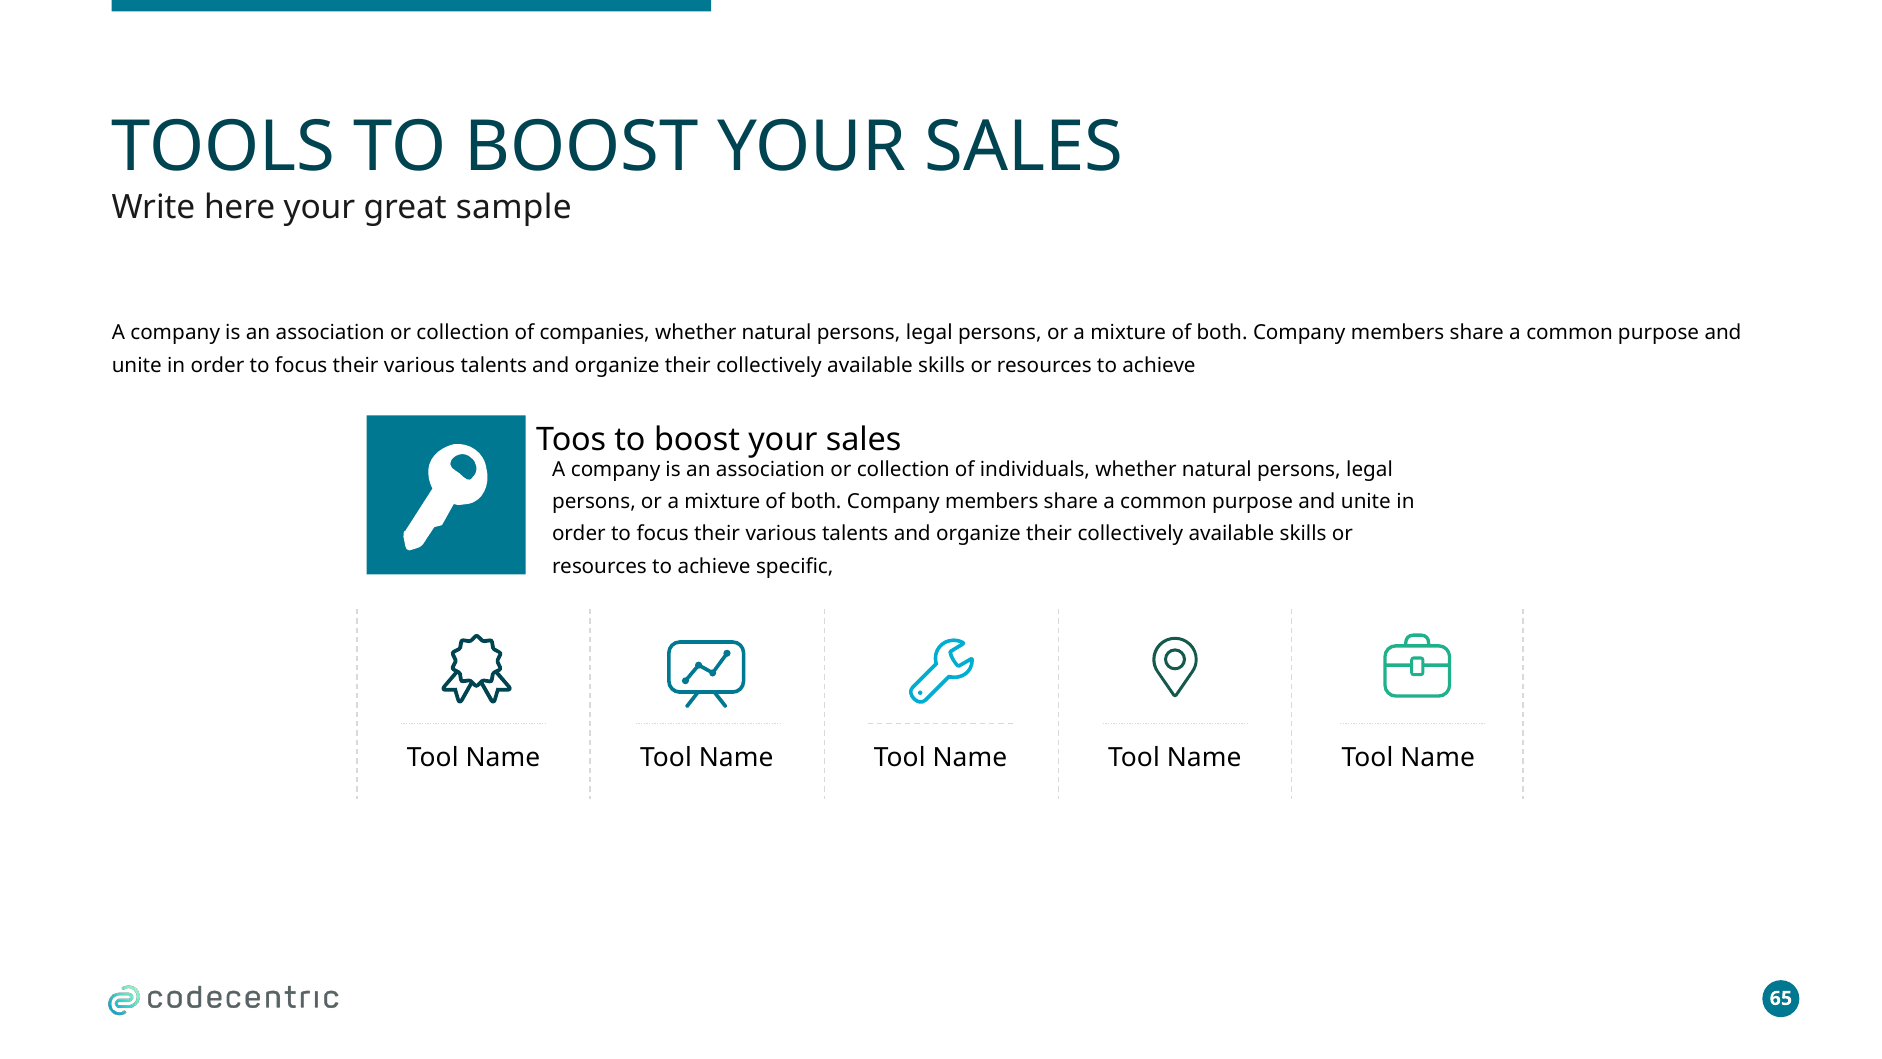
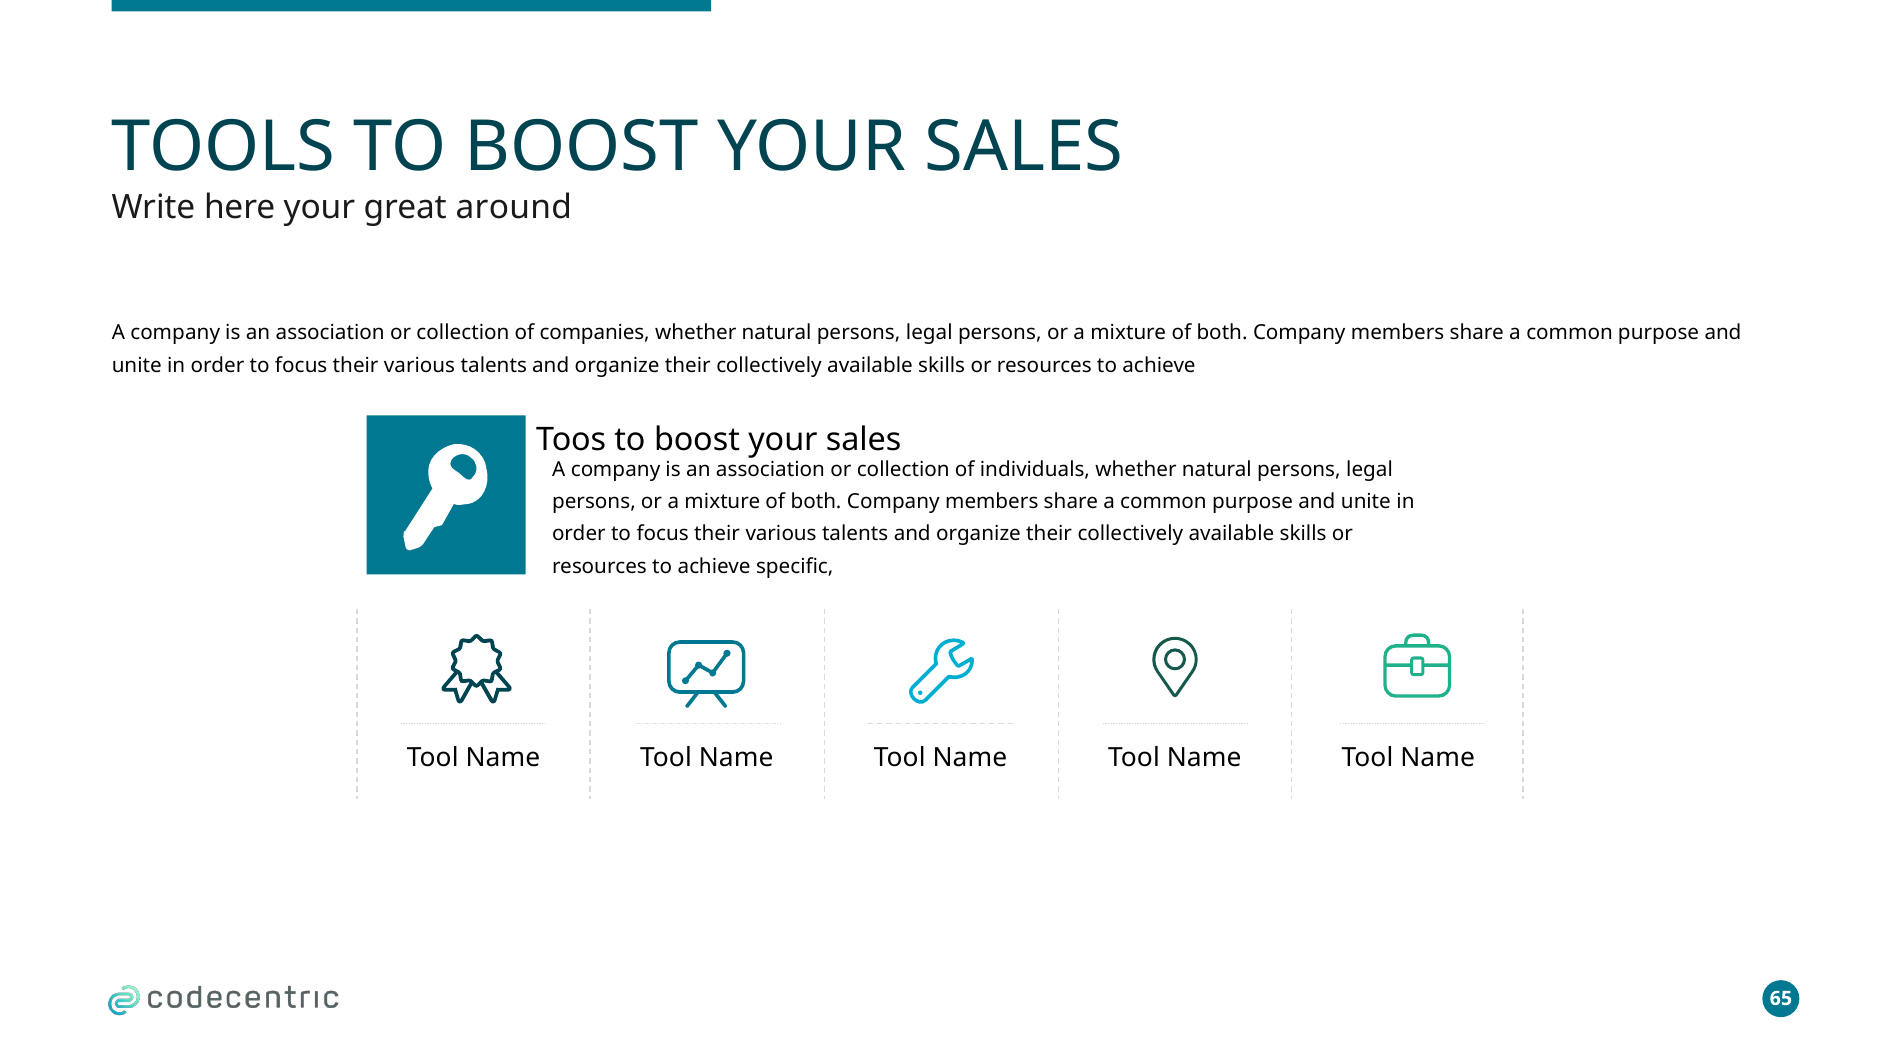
sample: sample -> around
